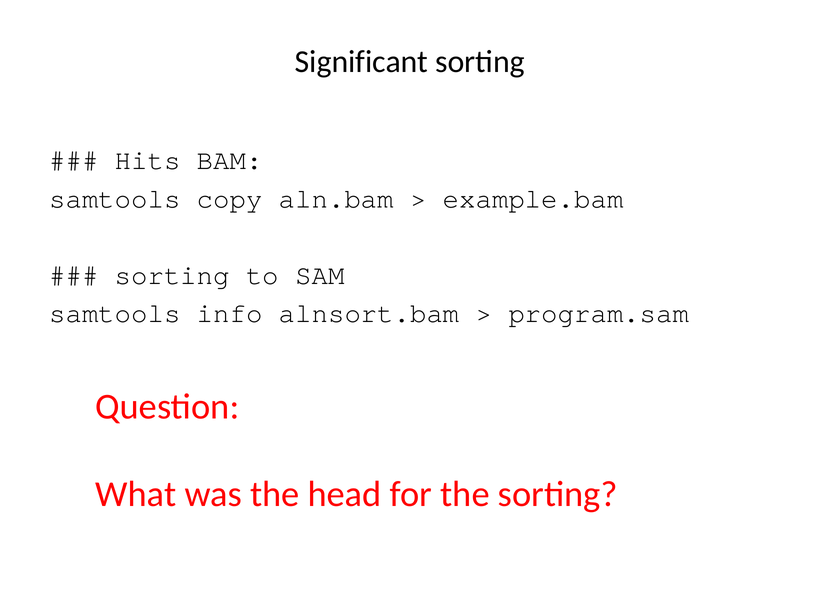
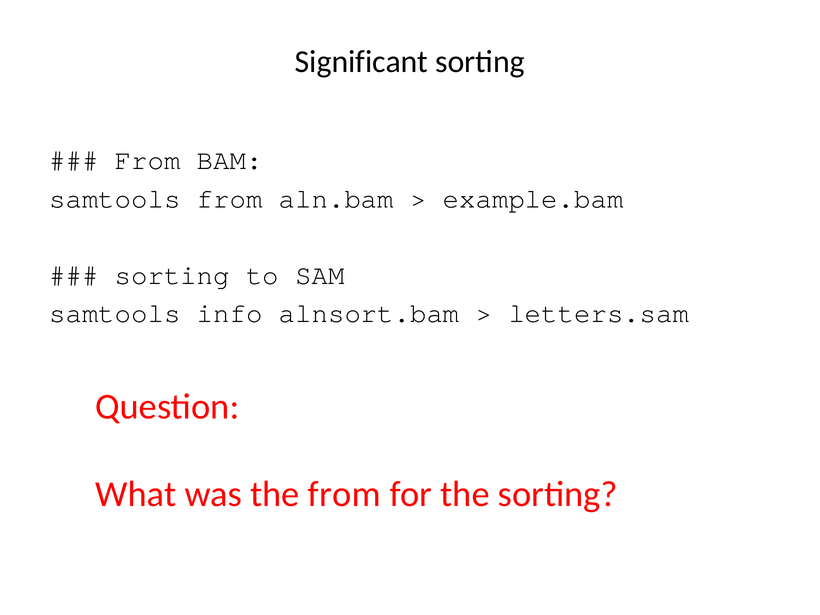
Hits at (148, 160): Hits -> From
samtools copy: copy -> from
program.sam: program.sam -> letters.sam
the head: head -> from
